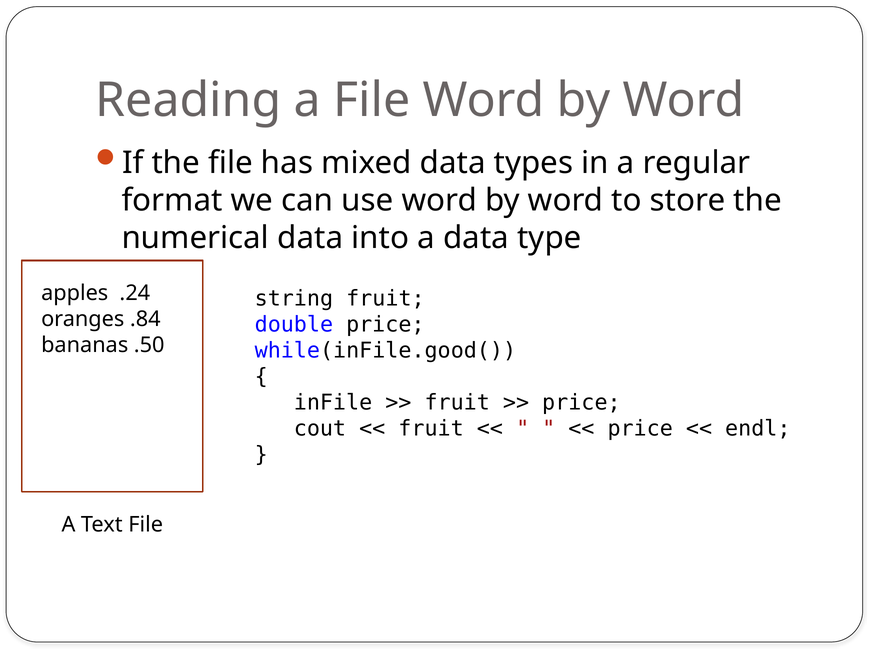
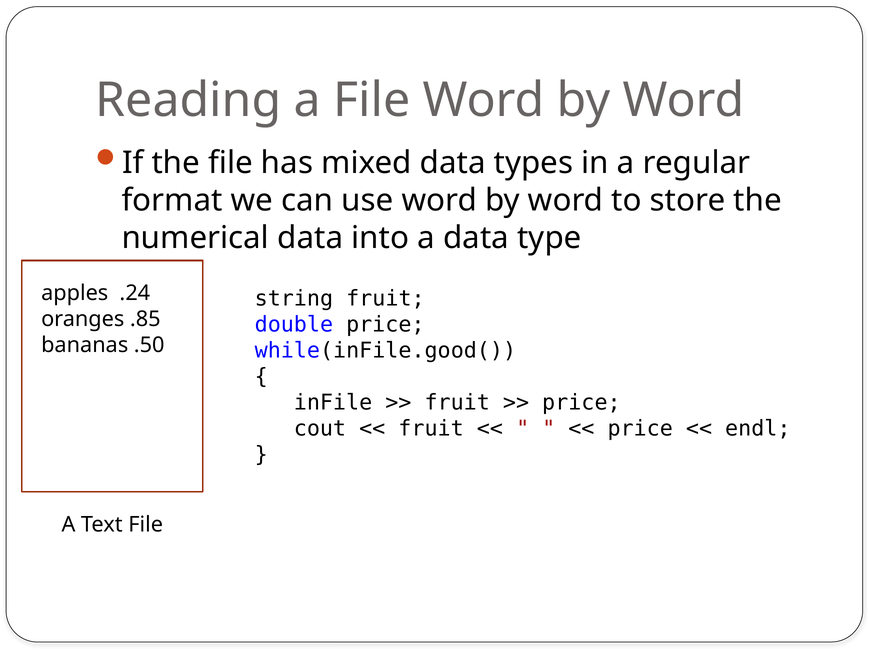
.84: .84 -> .85
